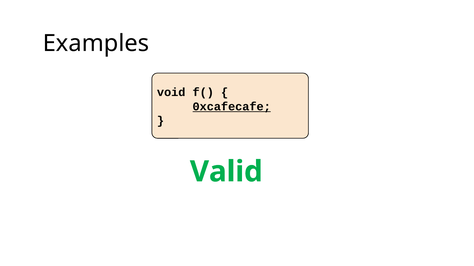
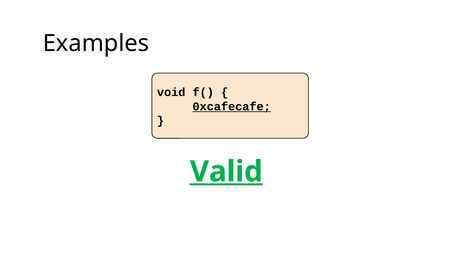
Valid underline: none -> present
